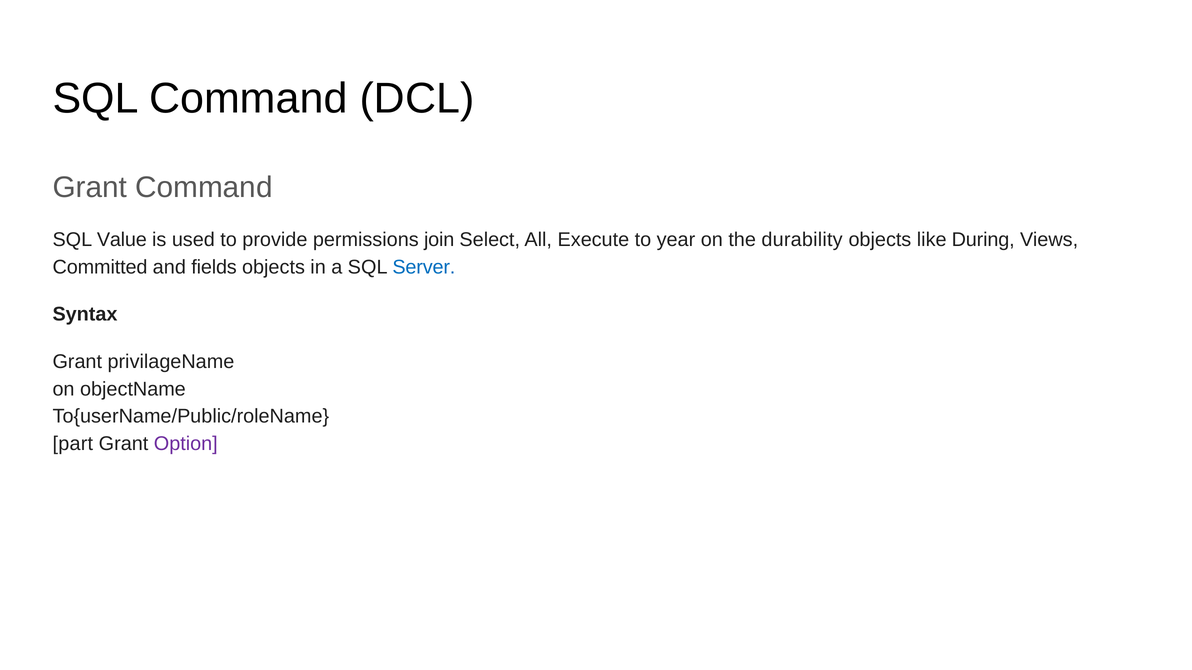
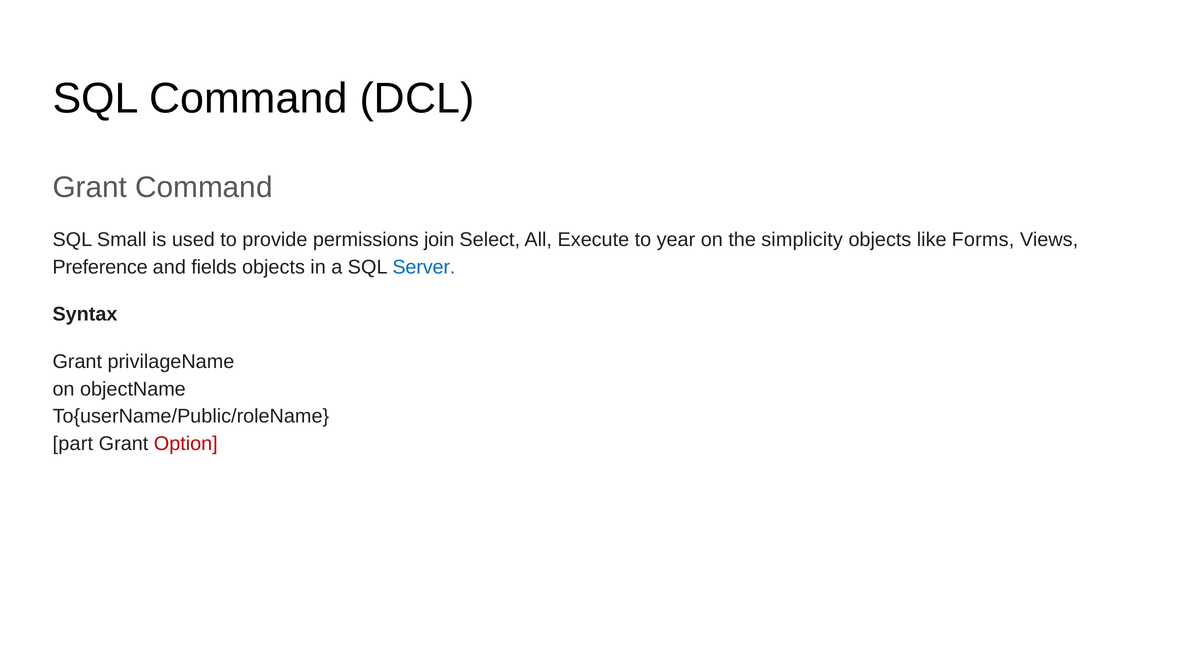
Value: Value -> Small
durability: durability -> simplicity
During: During -> Forms
Committed: Committed -> Preference
Option colour: purple -> red
